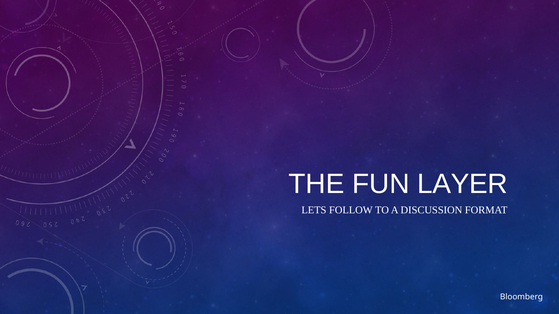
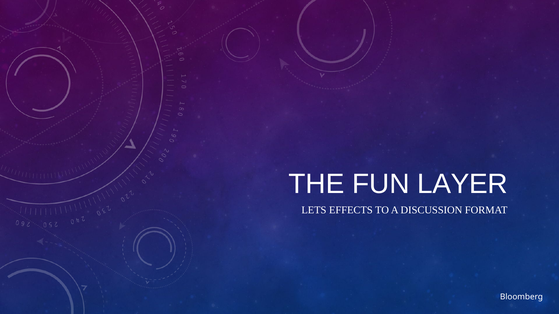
FOLLOW: FOLLOW -> EFFECTS
